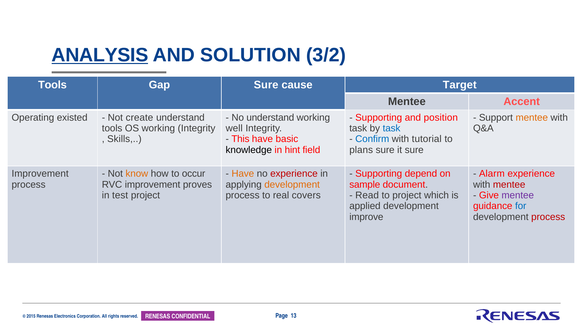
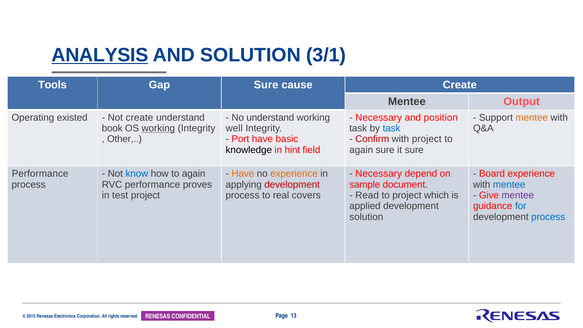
3/2: 3/2 -> 3/1
cause Target: Target -> Create
Accent: Accent -> Output
Supporting at (379, 118): Supporting -> Necessary
tools at (112, 128): tools -> book
working at (158, 128) underline: none -> present
Skills: Skills -> Other
This: This -> Port
Confirm colour: blue -> red
with tutorial: tutorial -> project
plans at (361, 150): plans -> again
Improvement at (40, 174): Improvement -> Performance
know colour: orange -> blue
how to occur: occur -> again
experience at (294, 174) colour: red -> orange
Supporting at (379, 174): Supporting -> Necessary
Alarm: Alarm -> Board
RVC improvement: improvement -> performance
development at (292, 184) colour: orange -> red
mentee at (509, 184) colour: red -> blue
improve at (366, 217): improve -> solution
process at (548, 217) colour: red -> blue
